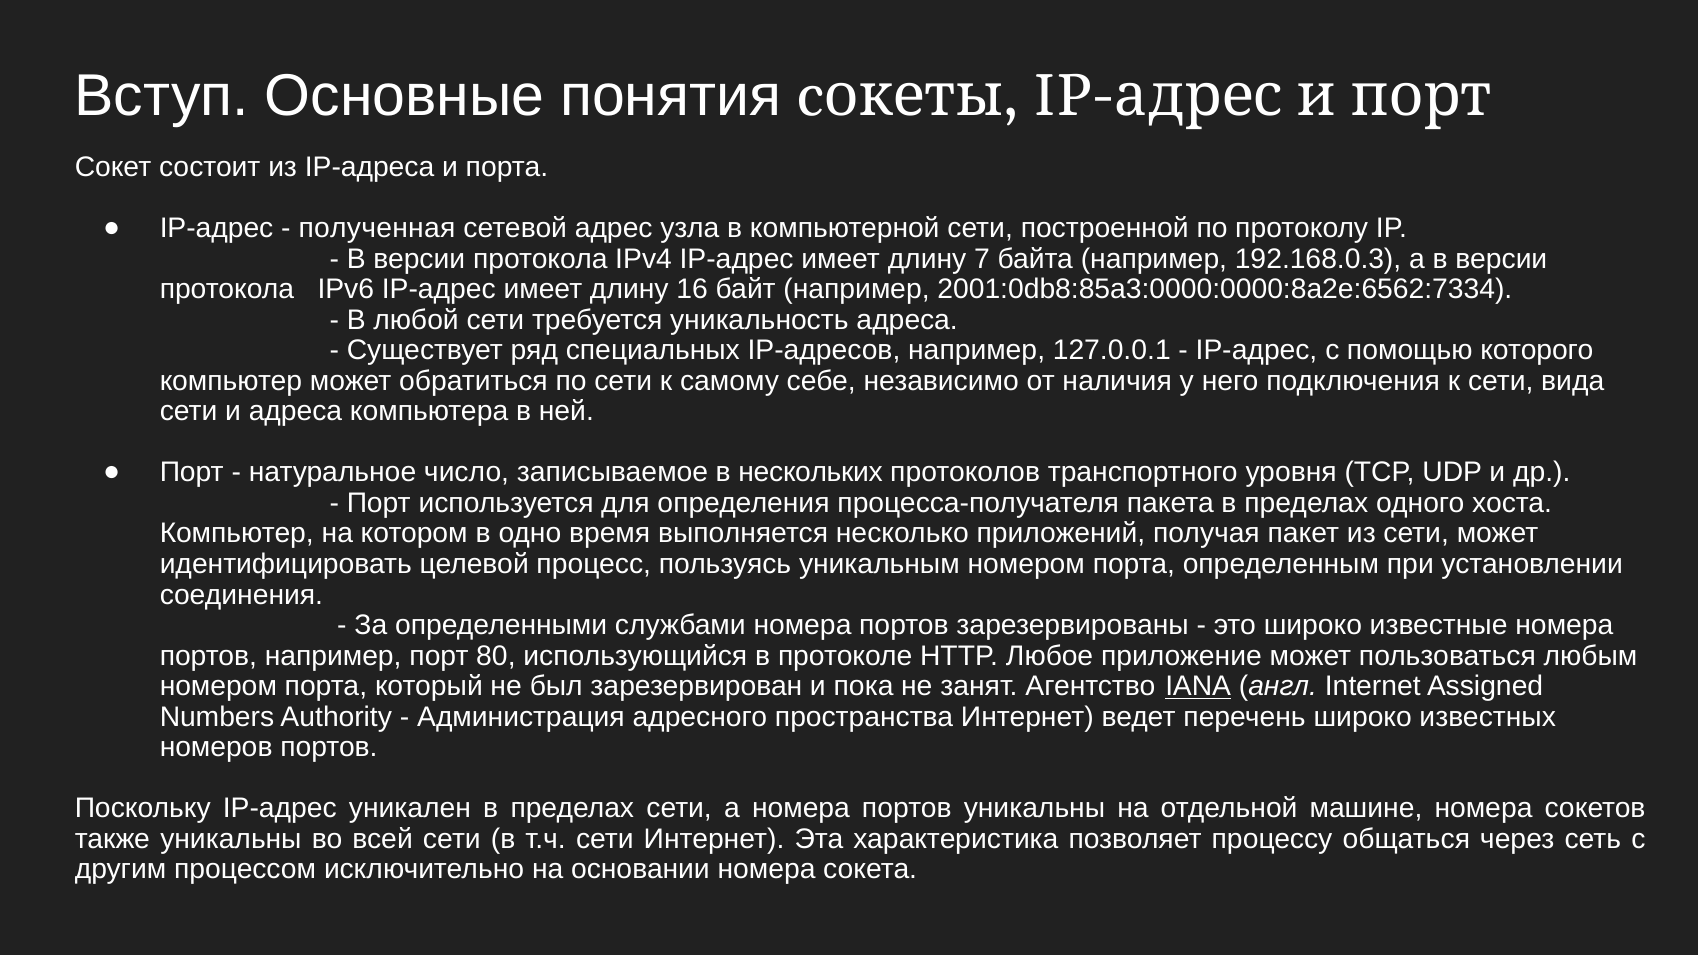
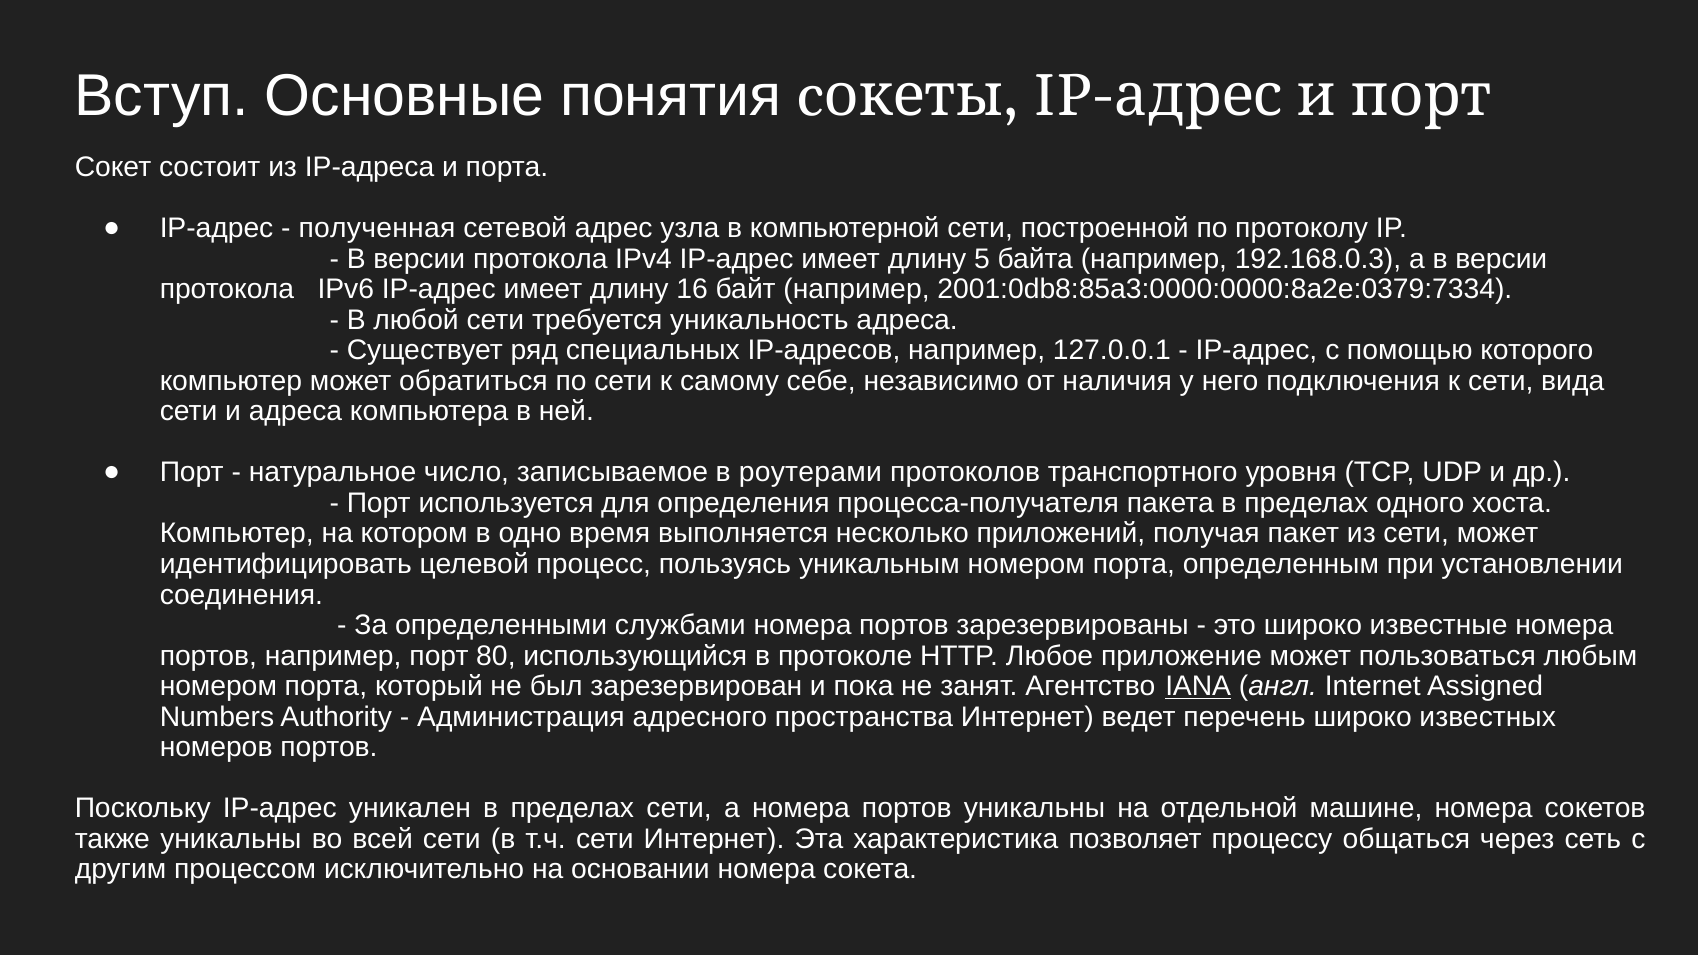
7: 7 -> 5
2001:0db8:85a3:0000:0000:8a2e:6562:7334: 2001:0db8:85a3:0000:0000:8a2e:6562:7334 -> 2001:0db8:85a3:0000:0000:8a2e:0379:7334
нескольких: нескольких -> роутерами
